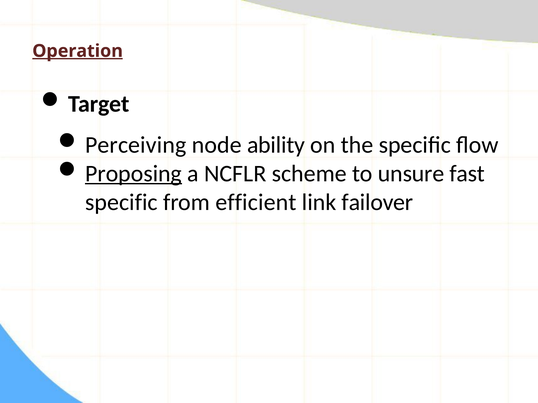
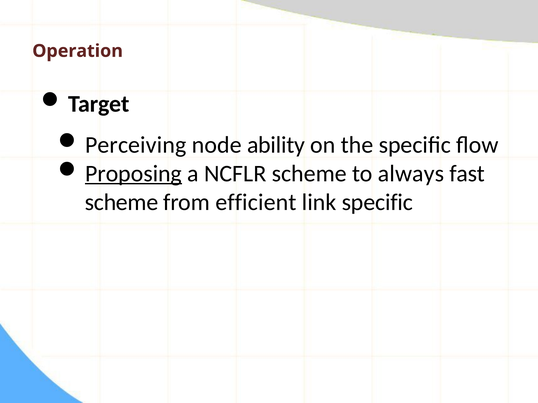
Operation underline: present -> none
unsure: unsure -> always
specific at (121, 202): specific -> scheme
link failover: failover -> specific
